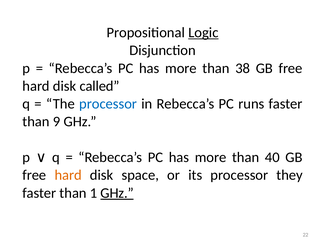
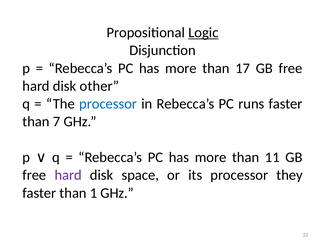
38: 38 -> 17
called: called -> other
9: 9 -> 7
40: 40 -> 11
hard at (68, 175) colour: orange -> purple
GHz at (117, 193) underline: present -> none
